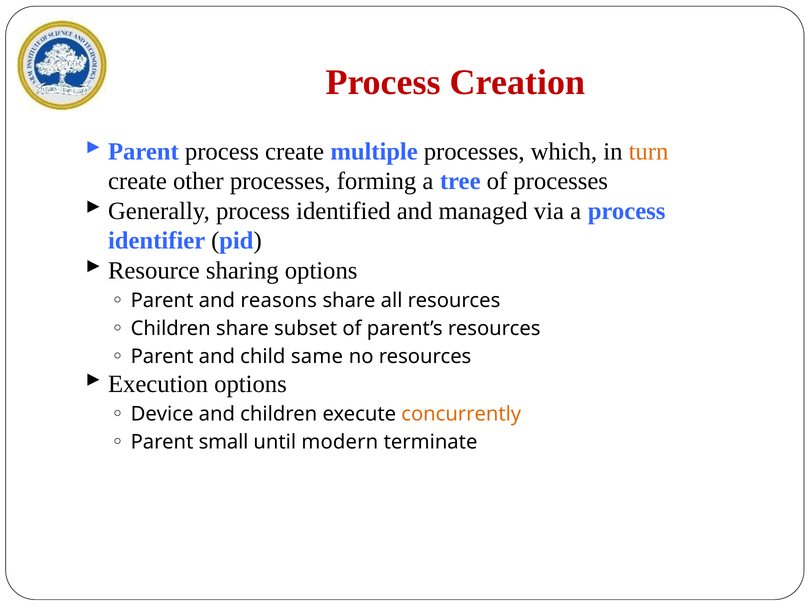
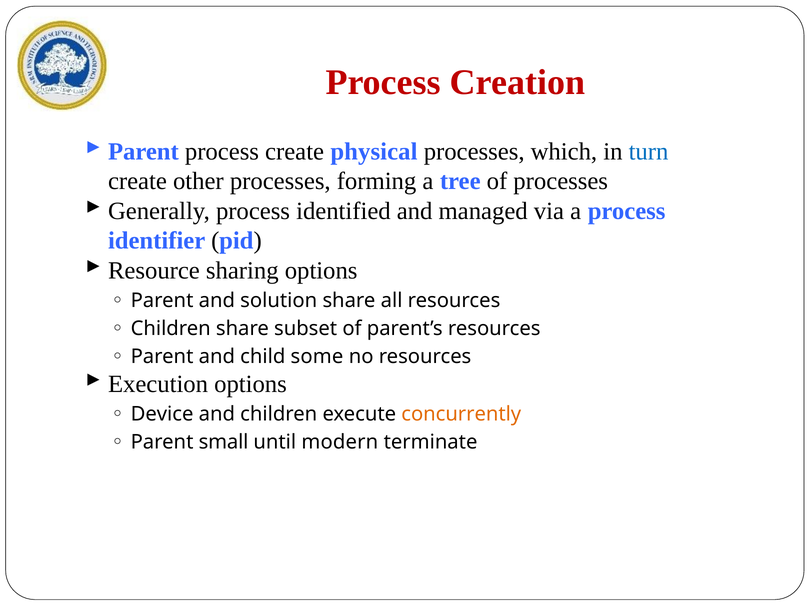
multiple: multiple -> physical
turn colour: orange -> blue
reasons: reasons -> solution
same: same -> some
